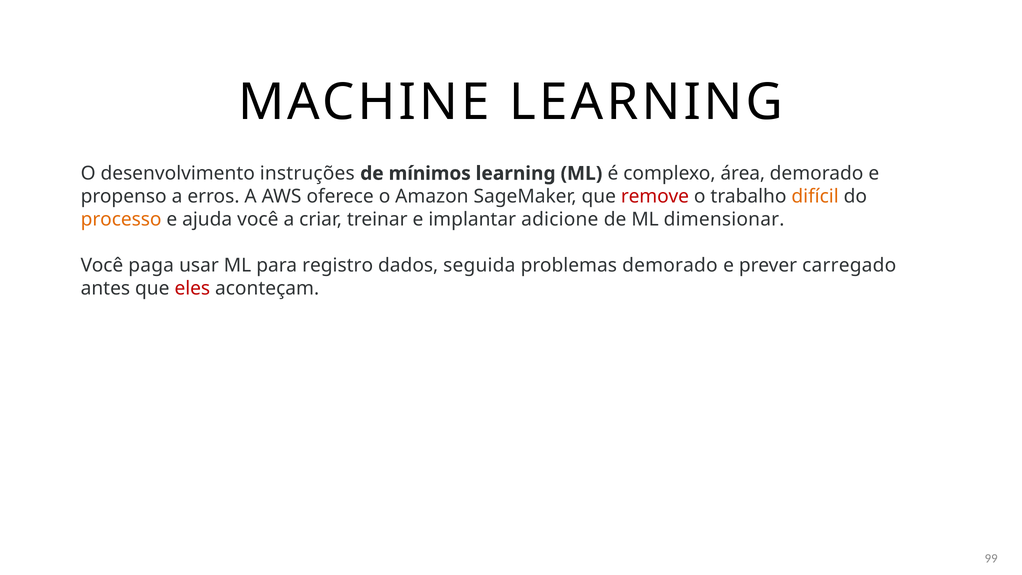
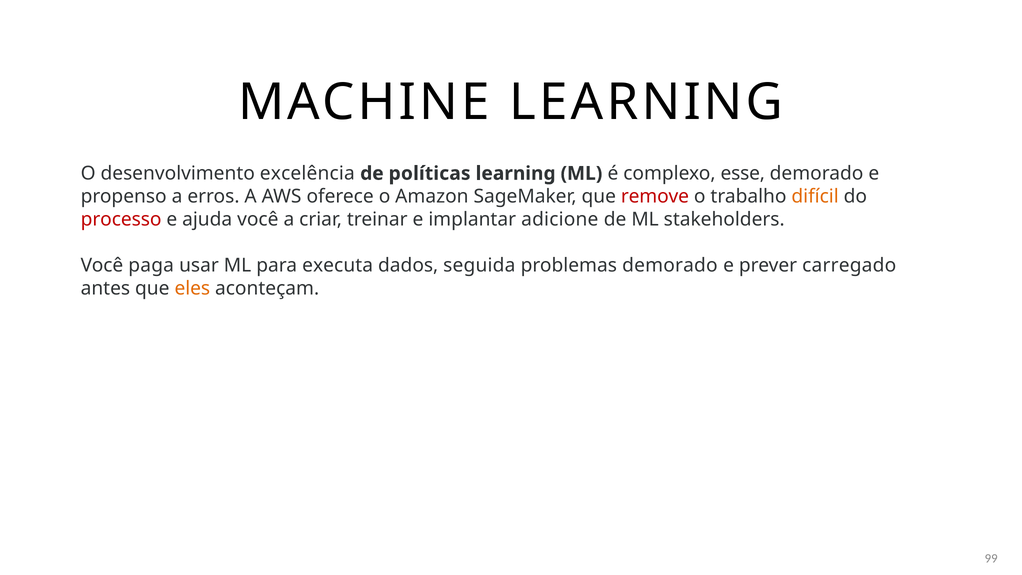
instruções: instruções -> excelência
mínimos: mínimos -> políticas
área: área -> esse
processo colour: orange -> red
dimensionar: dimensionar -> stakeholders
registro: registro -> executa
eles colour: red -> orange
